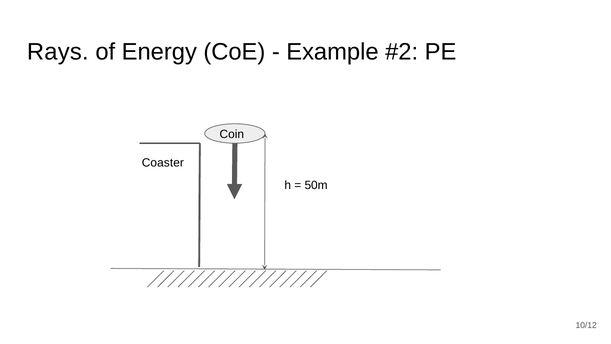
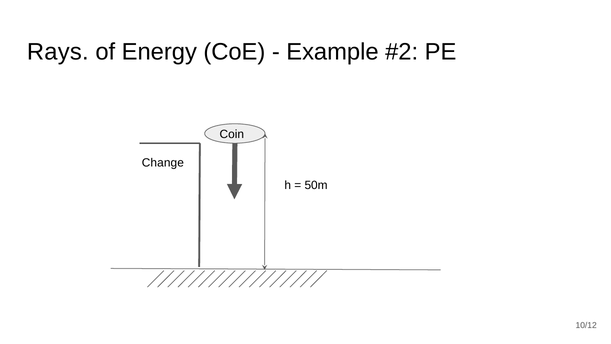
Coaster: Coaster -> Change
